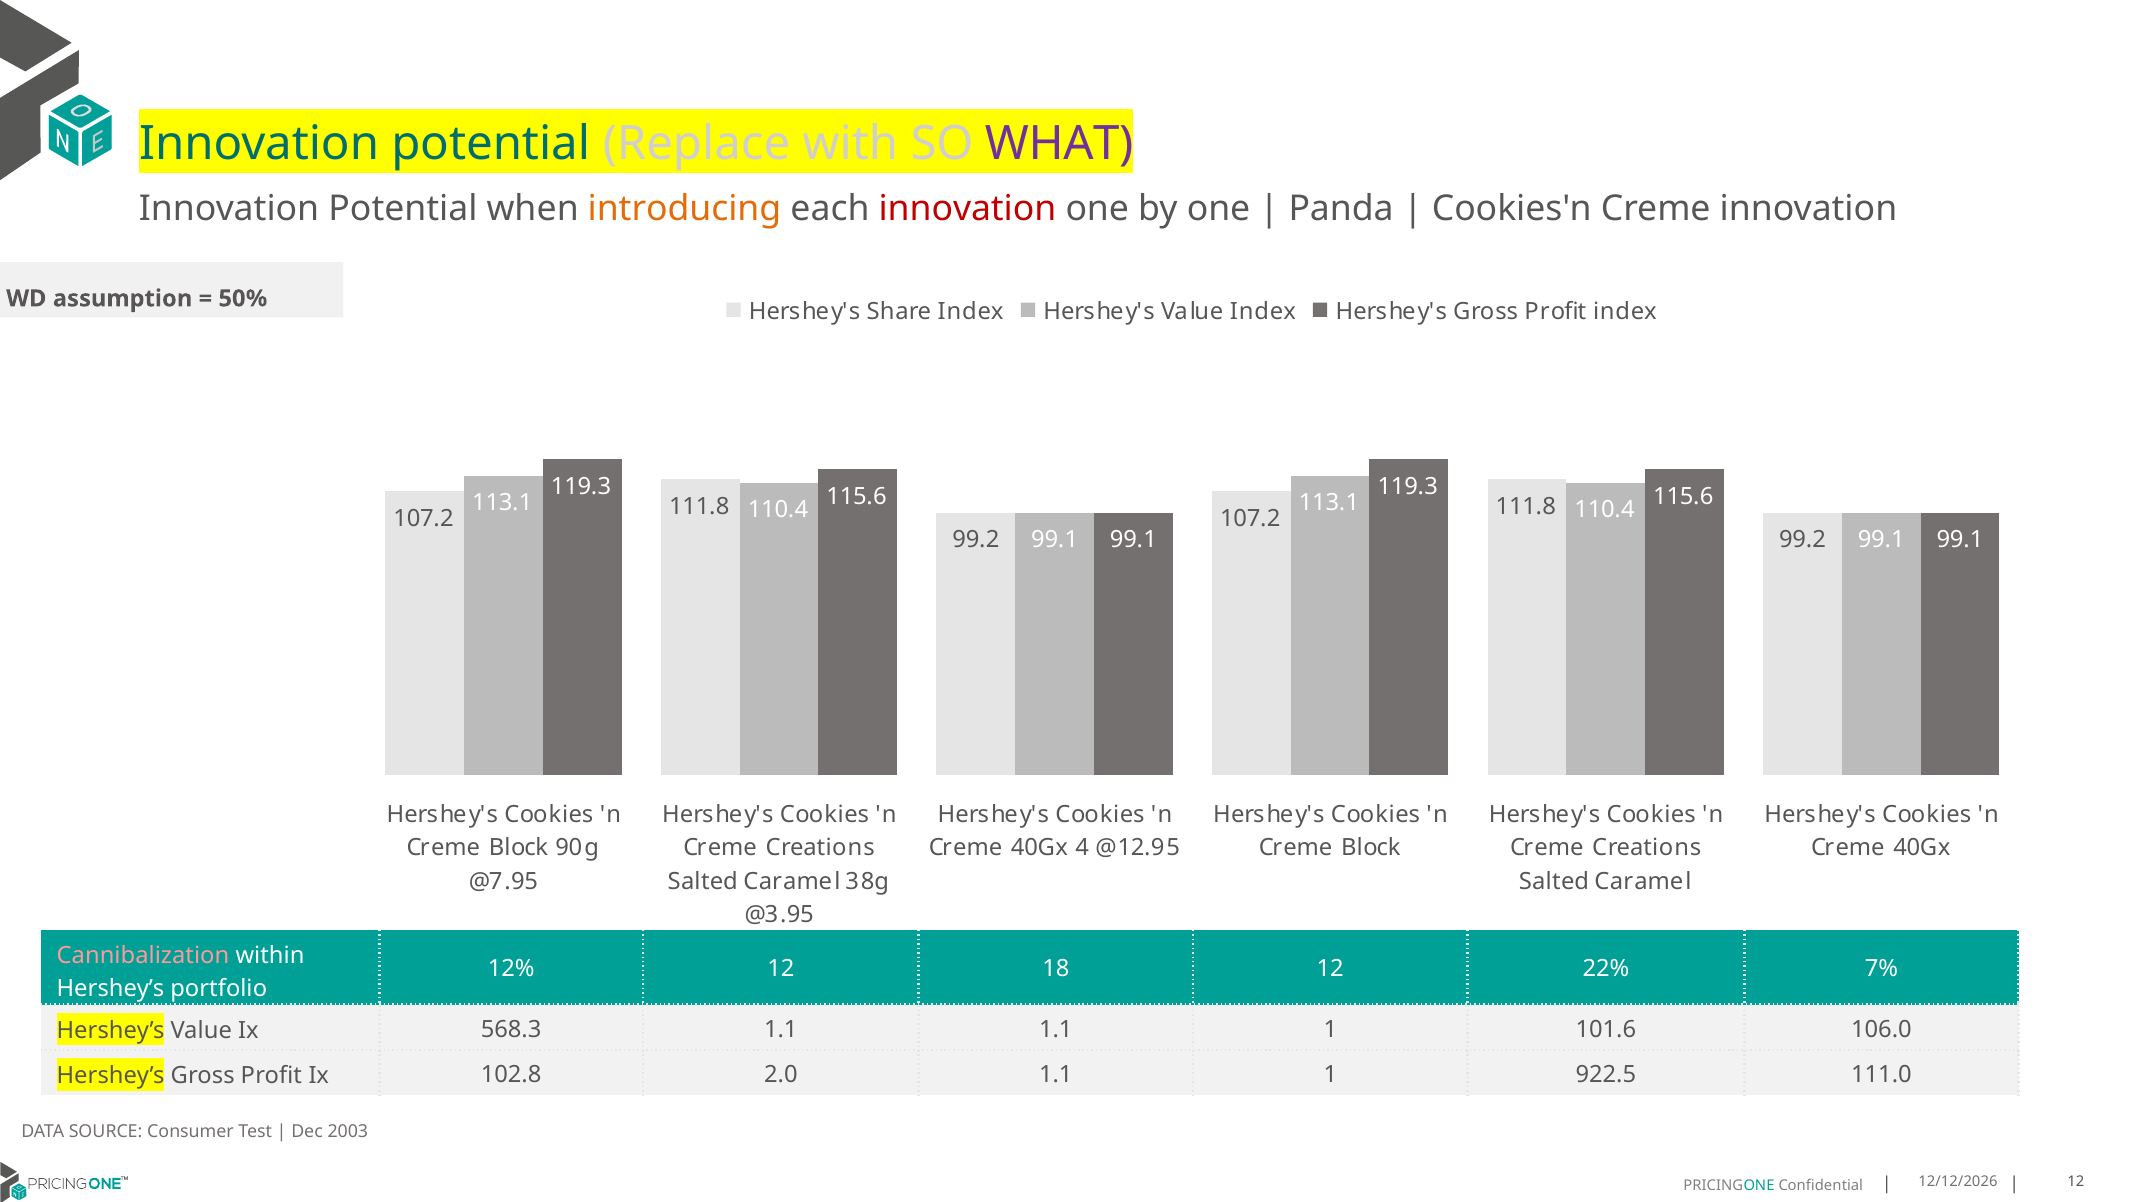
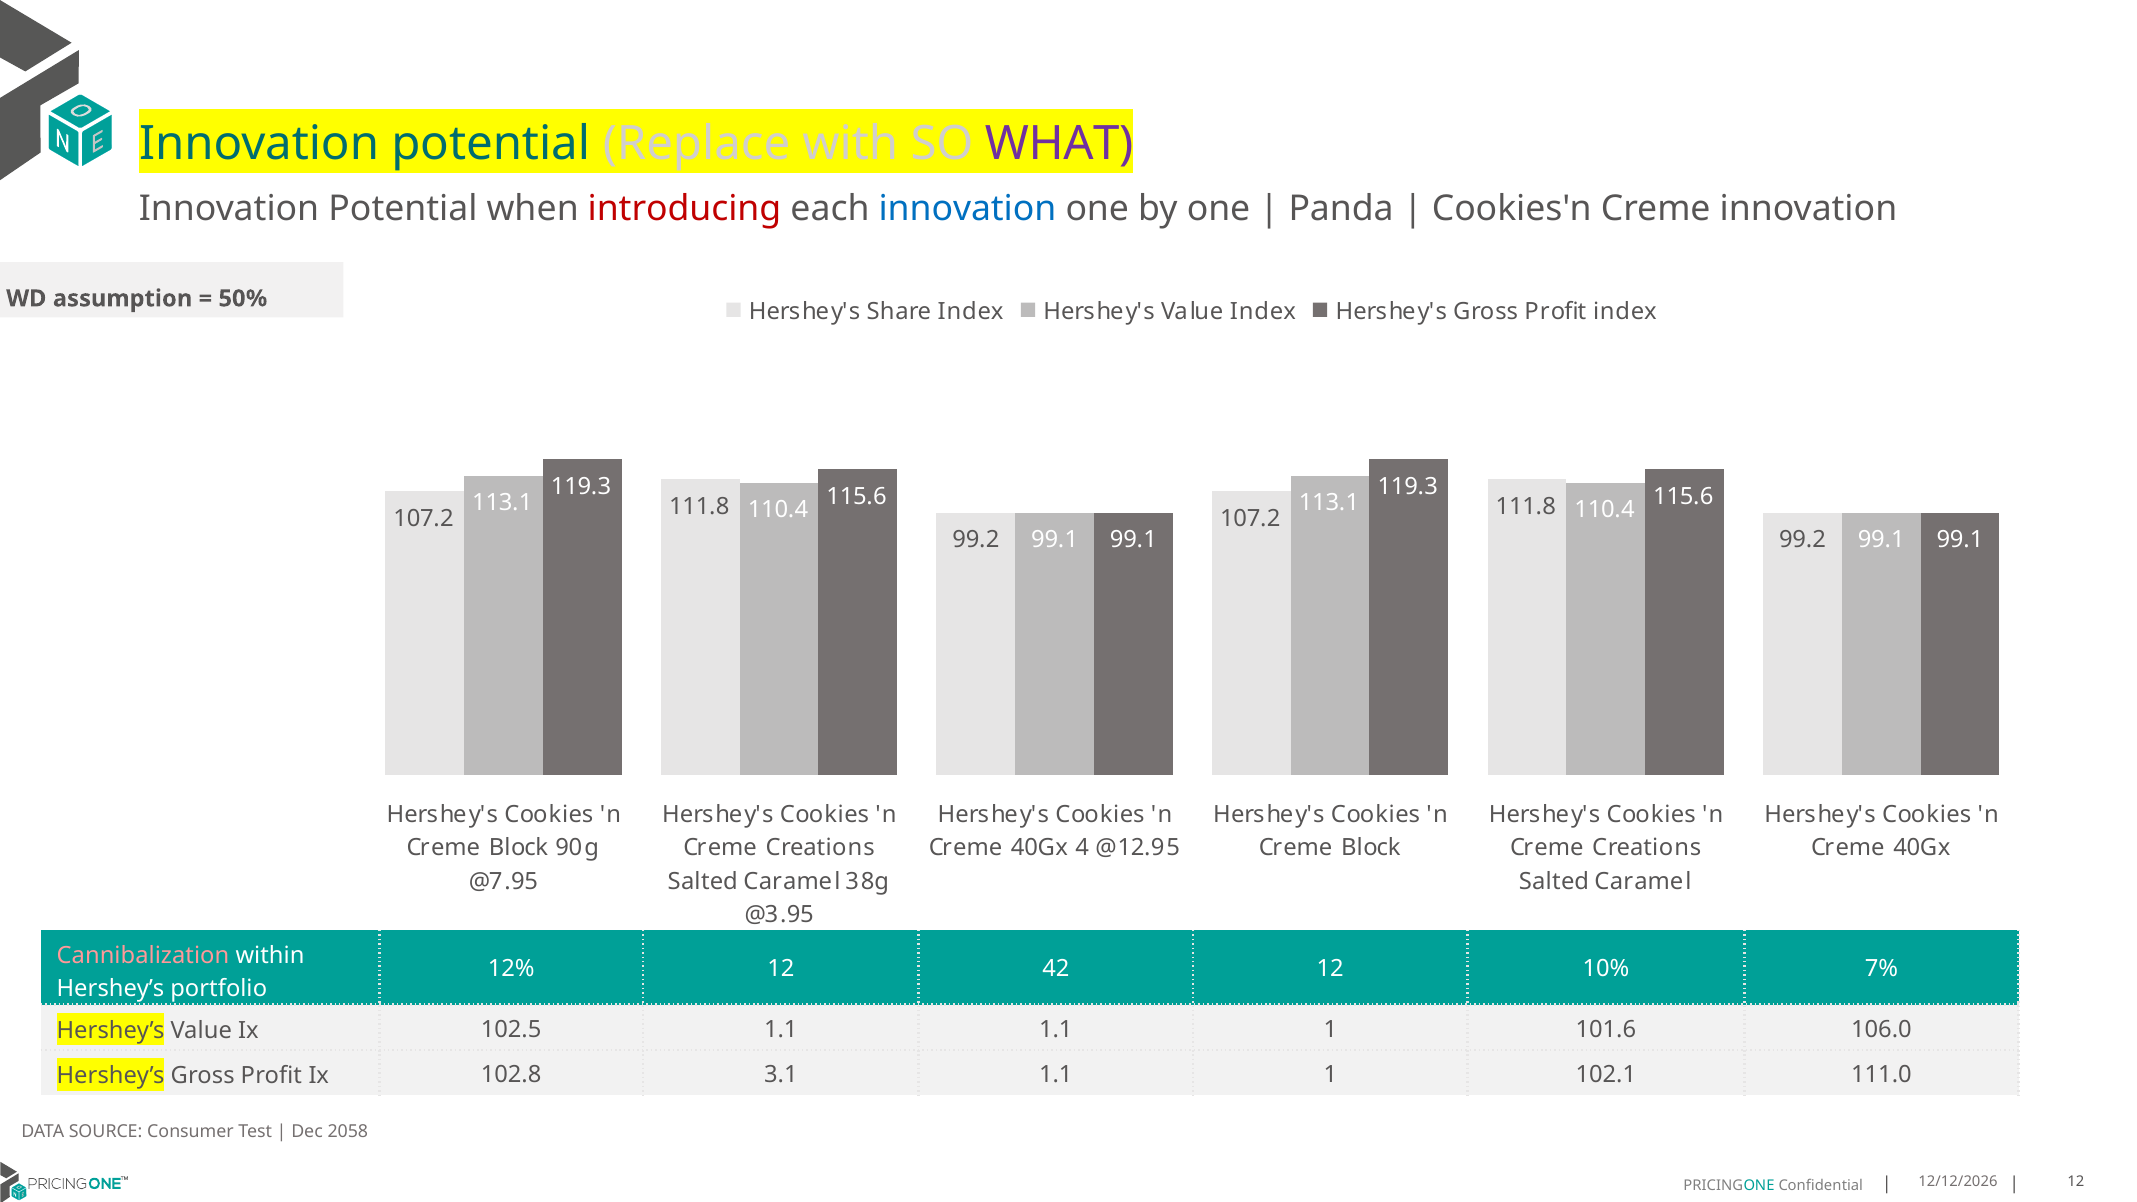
introducing colour: orange -> red
innovation at (967, 208) colour: red -> blue
18: 18 -> 42
22%: 22% -> 10%
568.3: 568.3 -> 102.5
2.0: 2.0 -> 3.1
922.5: 922.5 -> 102.1
2003: 2003 -> 2058
